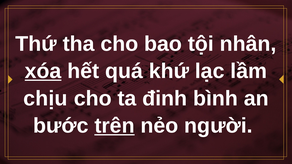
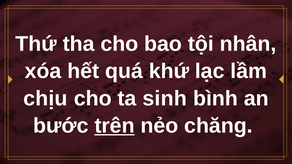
xóa underline: present -> none
đinh: đinh -> sinh
người: người -> chăng
